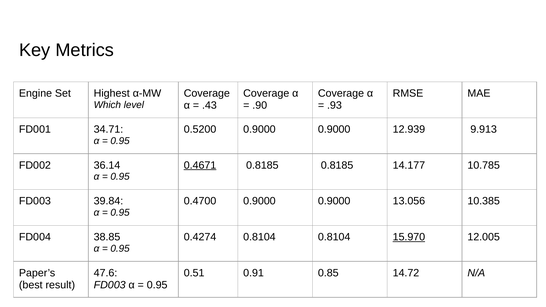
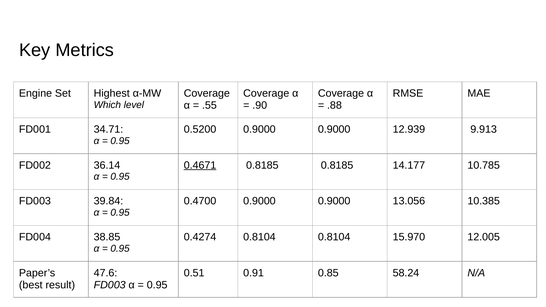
.43: .43 -> .55
.93: .93 -> .88
15.970 underline: present -> none
14.72: 14.72 -> 58.24
